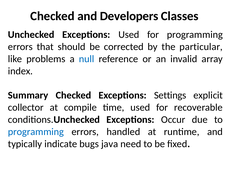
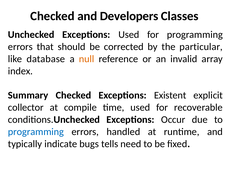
problems: problems -> database
null colour: blue -> orange
Settings: Settings -> Existent
java: java -> tells
